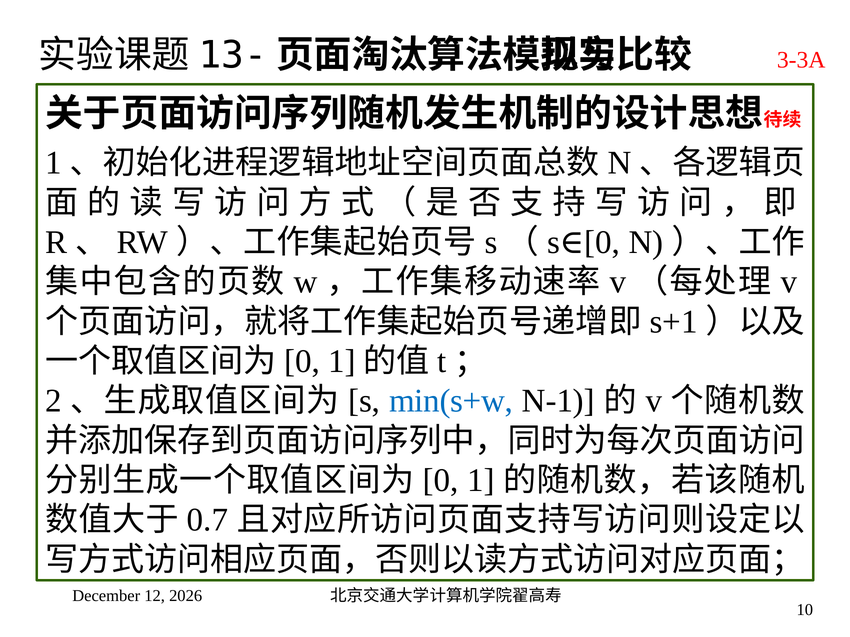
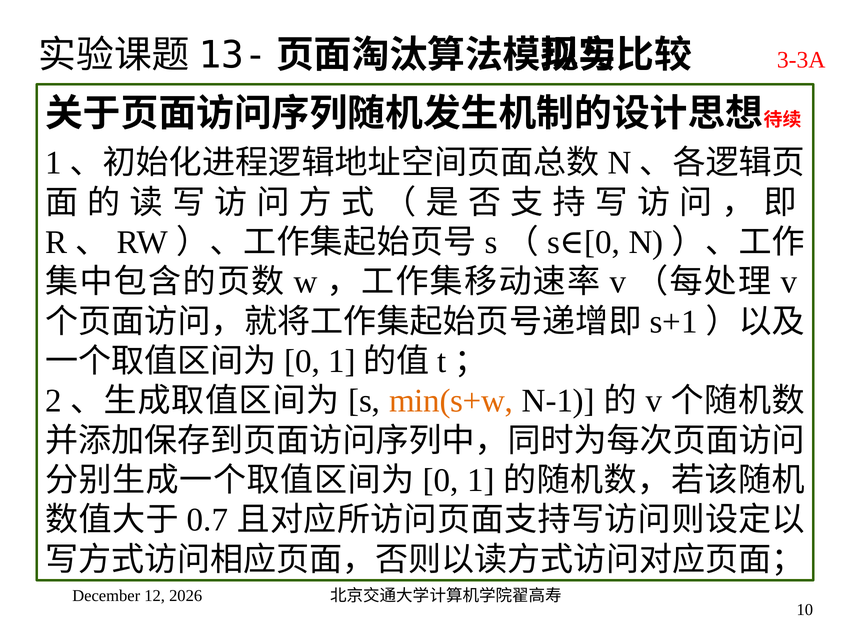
min(s+w colour: blue -> orange
